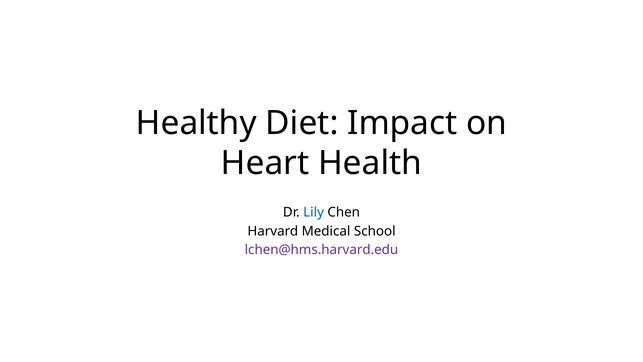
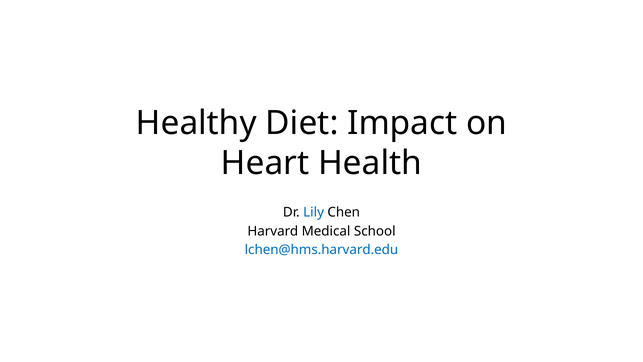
lchen@hms.harvard.edu colour: purple -> blue
